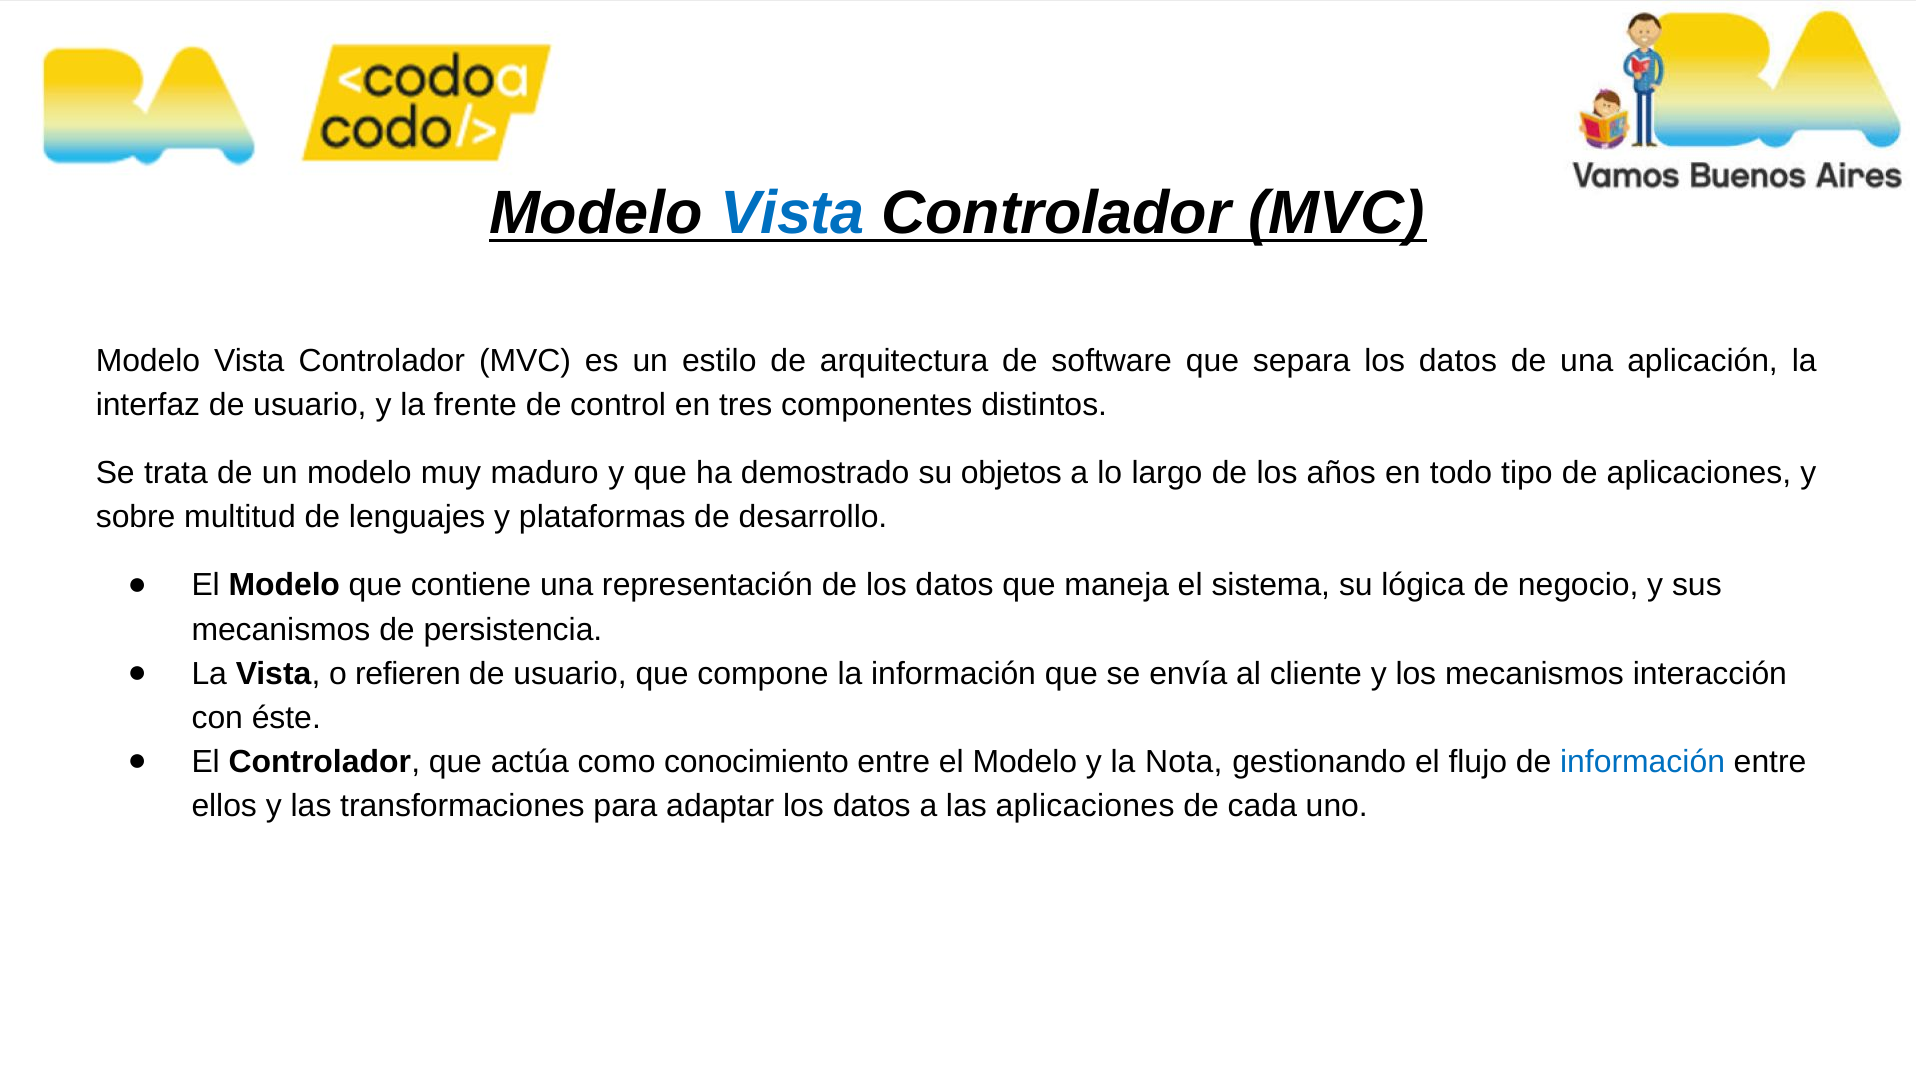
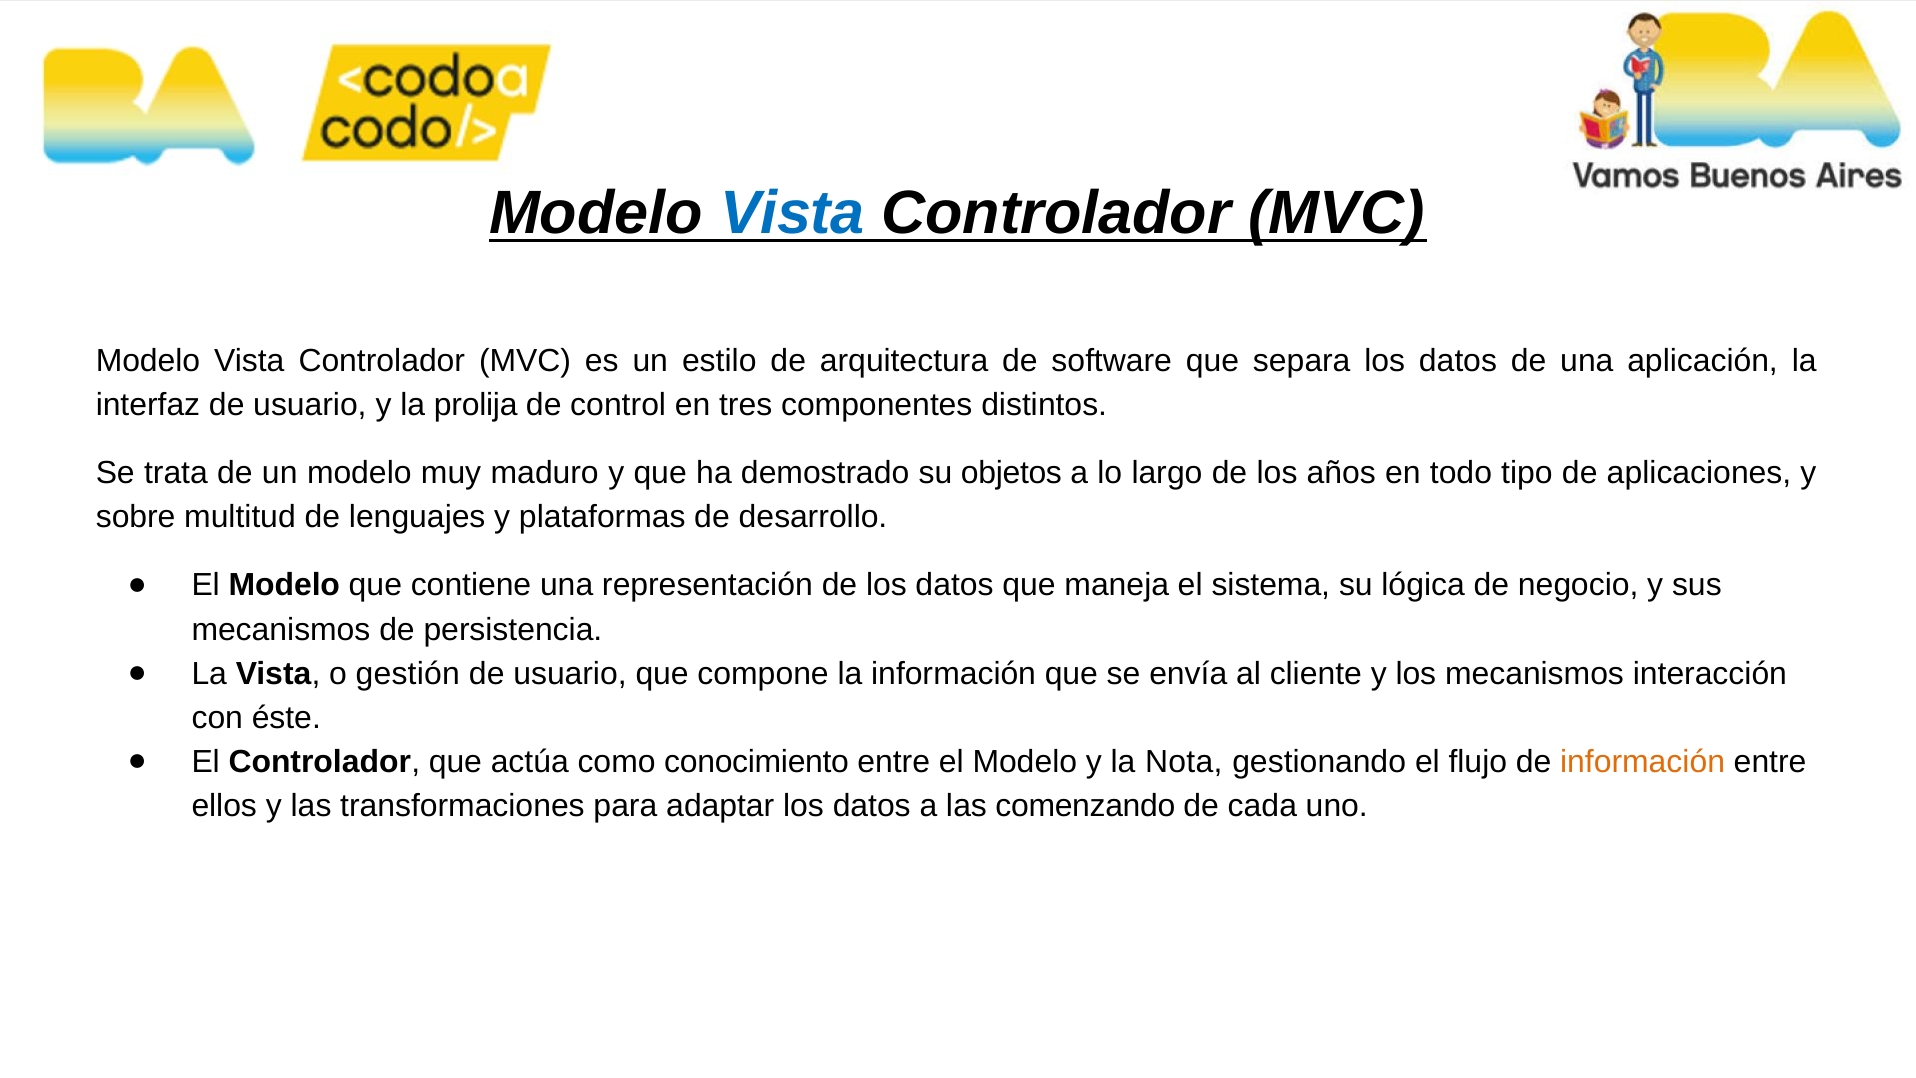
frente: frente -> prolija
refieren: refieren -> gestión
información at (1643, 762) colour: blue -> orange
las aplicaciones: aplicaciones -> comenzando
